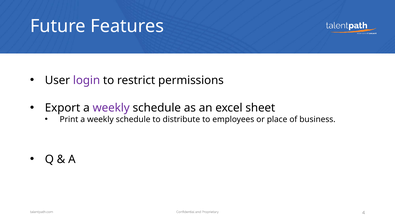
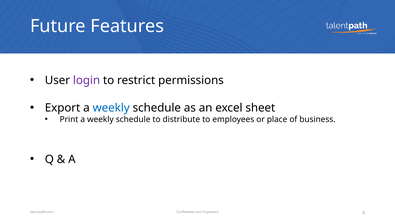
weekly at (111, 108) colour: purple -> blue
